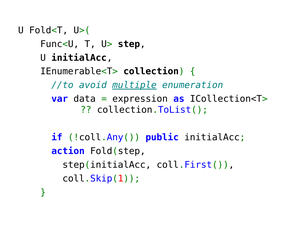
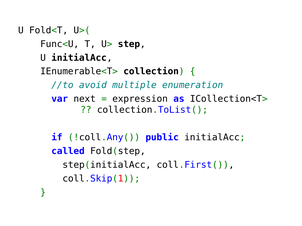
multiple underline: present -> none
data: data -> next
action: action -> called
